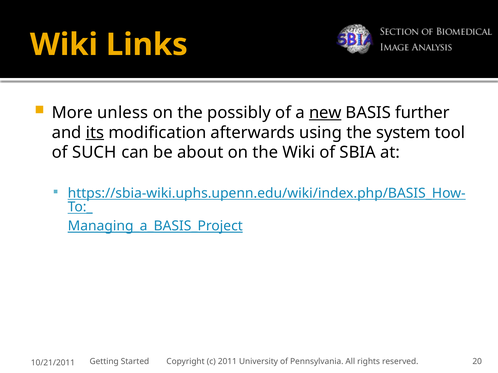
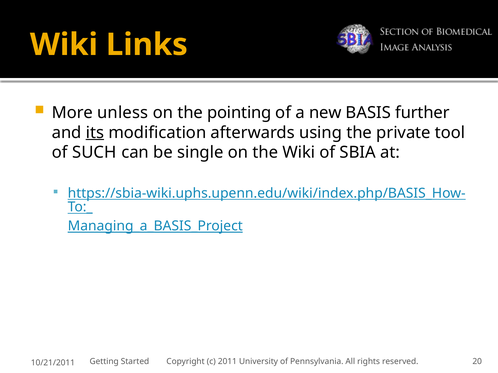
possibly: possibly -> pointing
new underline: present -> none
system: system -> private
about: about -> single
